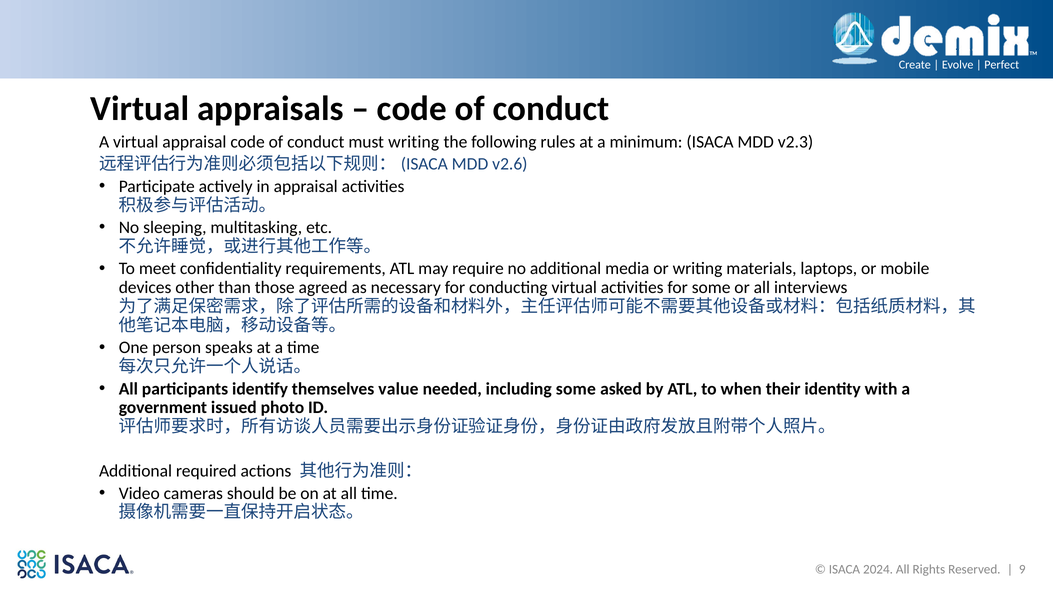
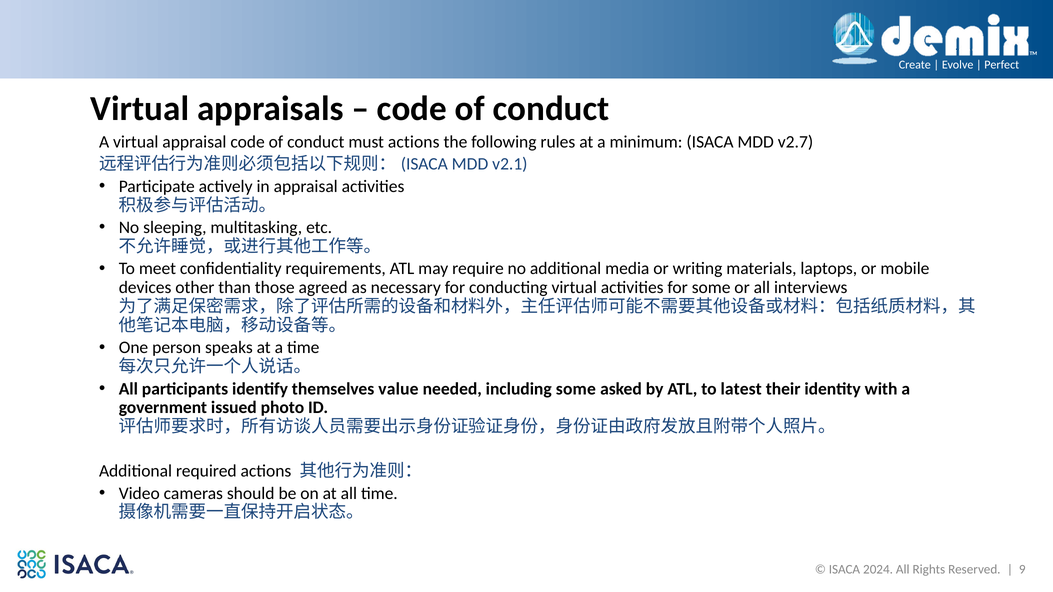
must writing: writing -> actions
v2.3: v2.3 -> v2.7
v2.6: v2.6 -> v2.1
when: when -> latest
